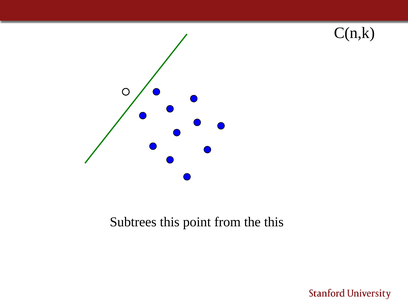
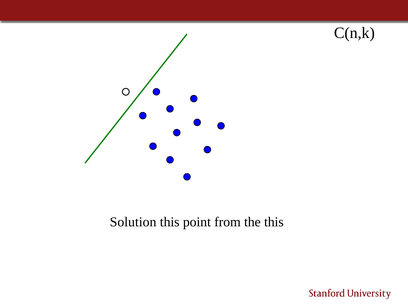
Subtrees: Subtrees -> Solution
